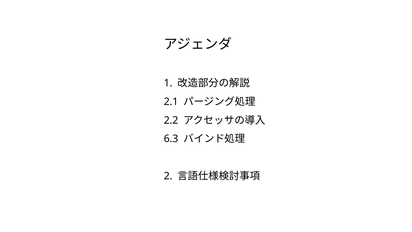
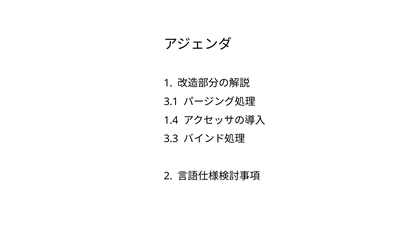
2.1: 2.1 -> 3.1
2.2: 2.2 -> 1.4
6.3: 6.3 -> 3.3
